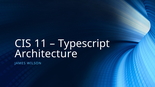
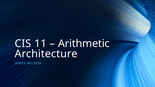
Typescript: Typescript -> Arithmetic
